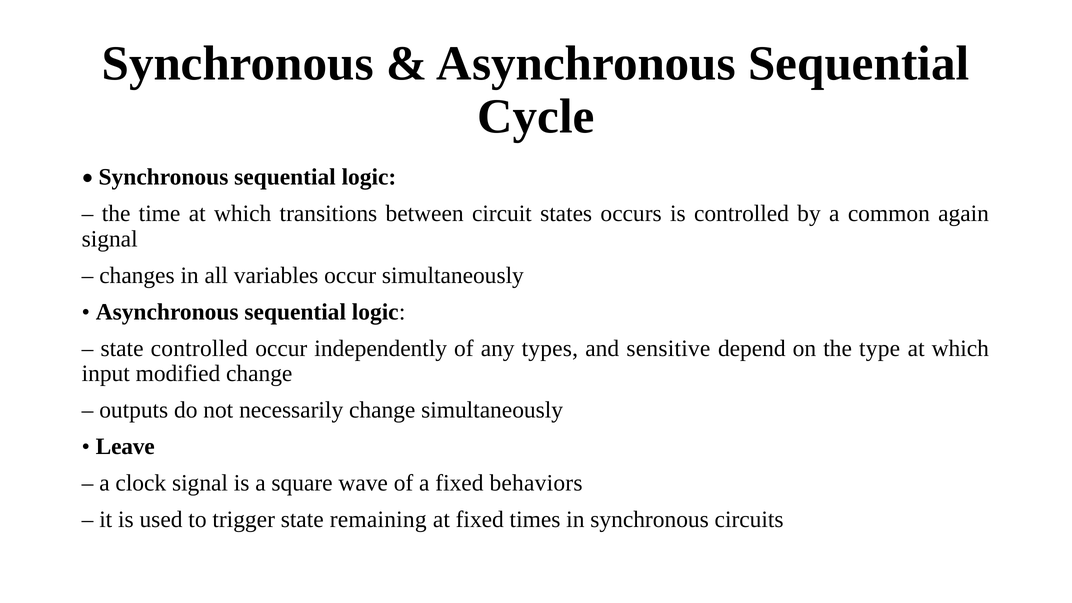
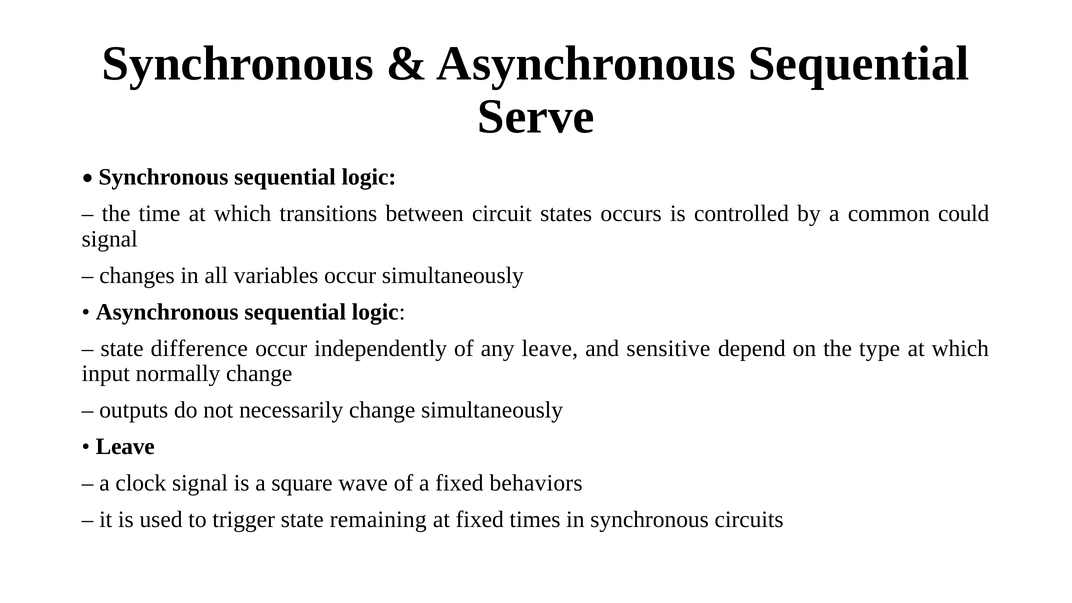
Cycle: Cycle -> Serve
again: again -> could
state controlled: controlled -> difference
any types: types -> leave
modified: modified -> normally
